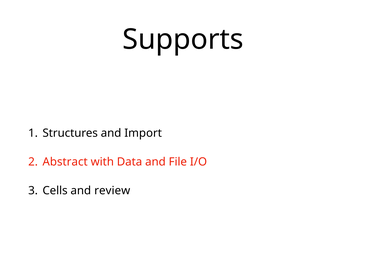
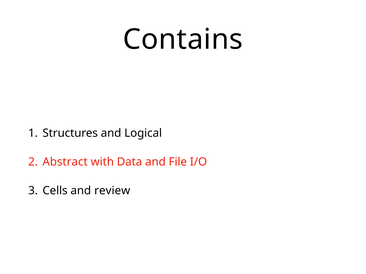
Supports: Supports -> Contains
Import: Import -> Logical
